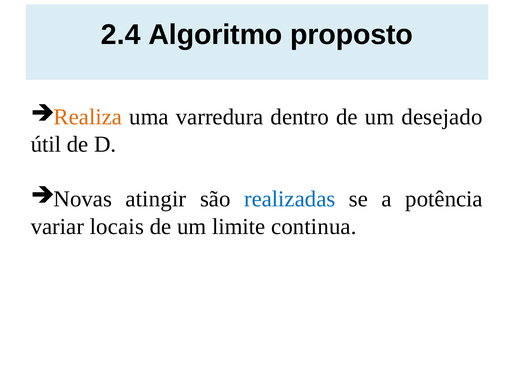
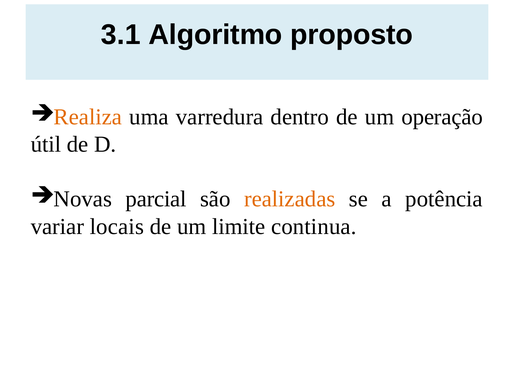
2.4: 2.4 -> 3.1
desejado: desejado -> operação
atingir: atingir -> parcial
realizadas colour: blue -> orange
